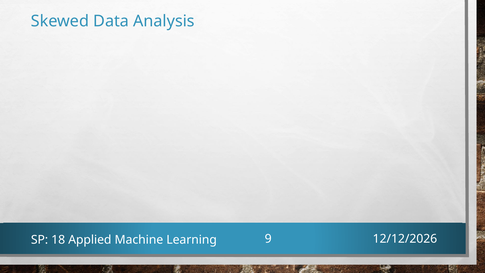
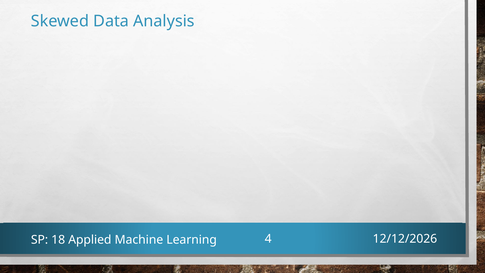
9: 9 -> 4
